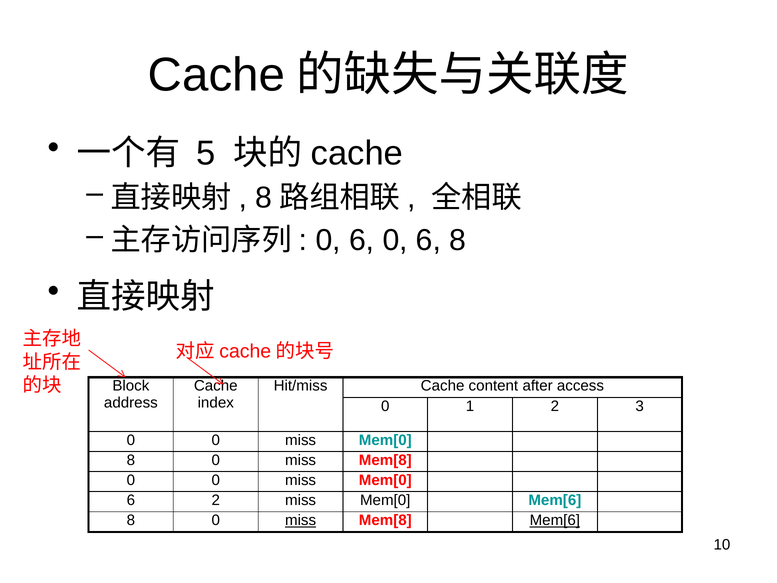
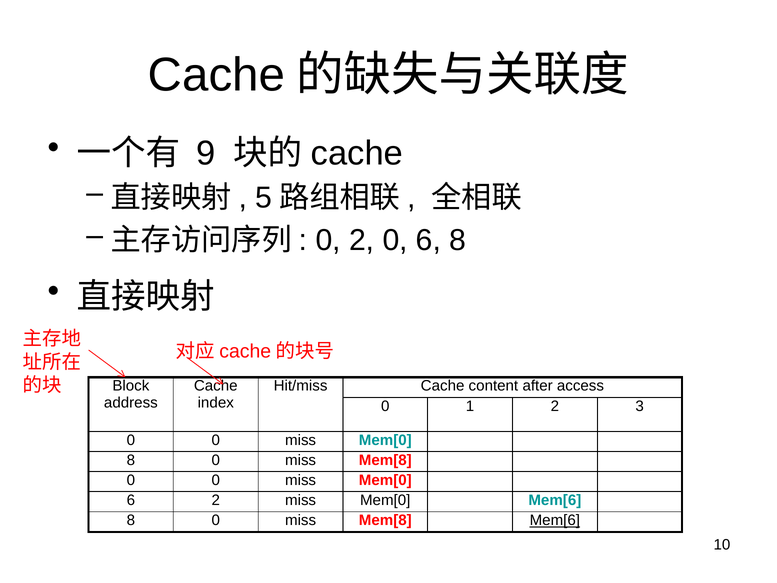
5: 5 -> 9
8 at (264, 198): 8 -> 5
6 at (362, 240): 6 -> 2
miss at (301, 520) underline: present -> none
